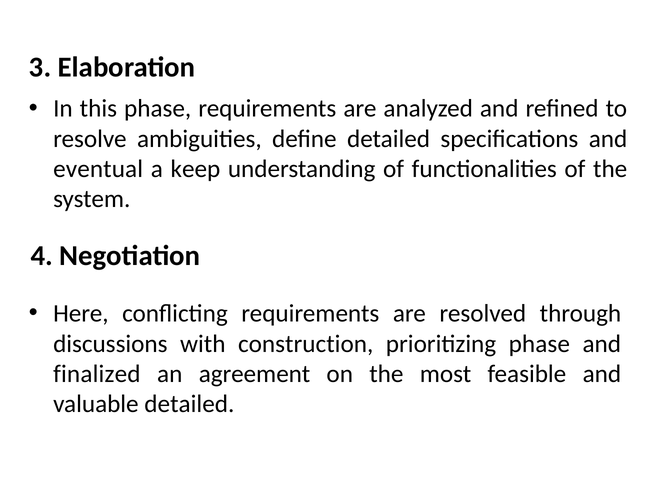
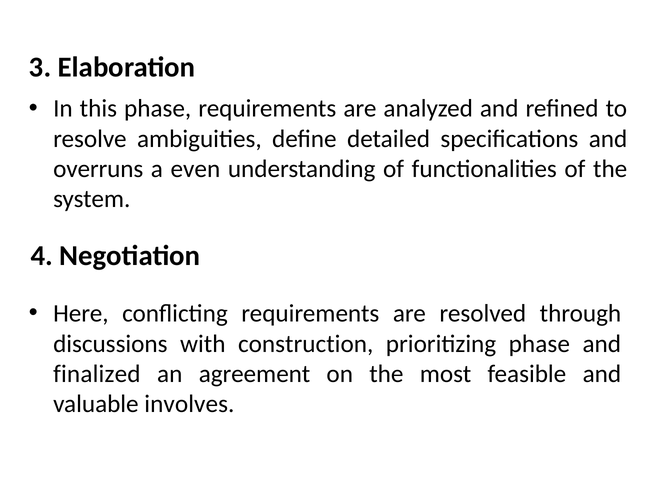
eventual: eventual -> overruns
keep: keep -> even
valuable detailed: detailed -> involves
